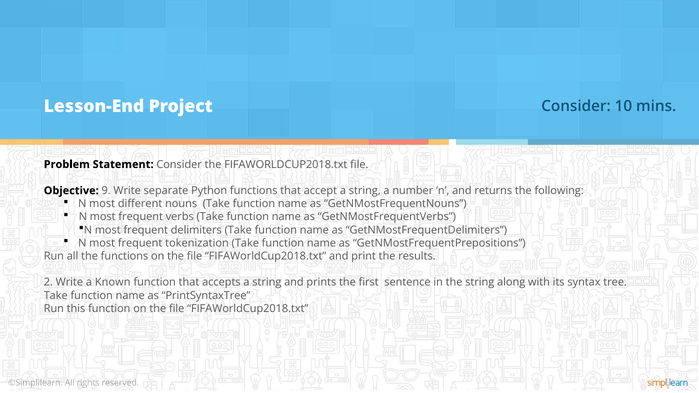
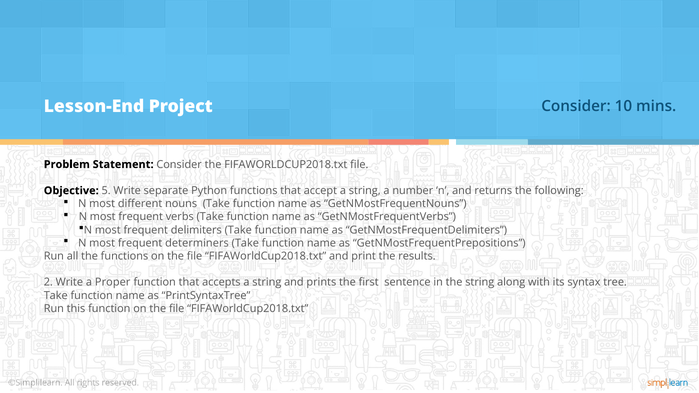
9: 9 -> 5
tokenization: tokenization -> determiners
Known: Known -> Proper
